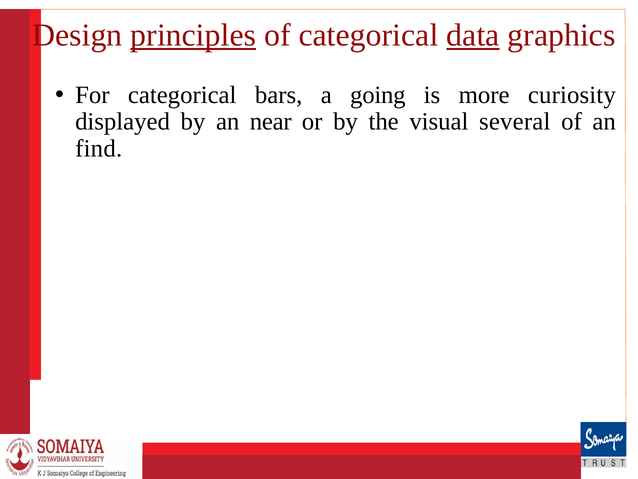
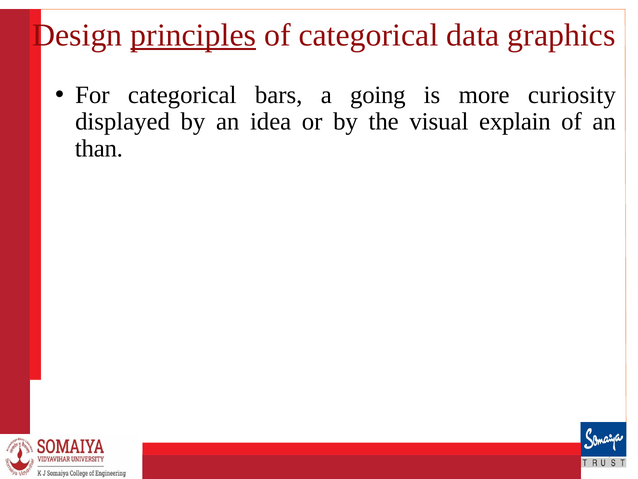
data underline: present -> none
near: near -> idea
several: several -> explain
find: find -> than
